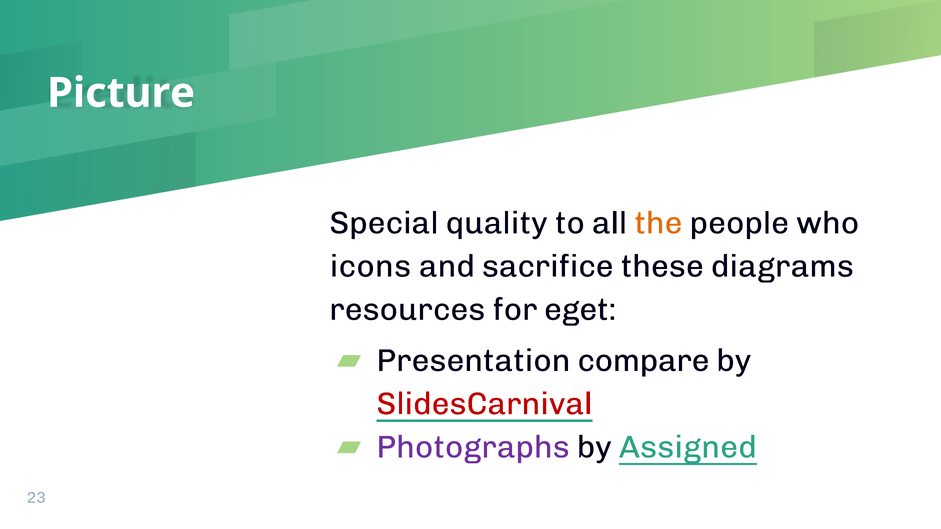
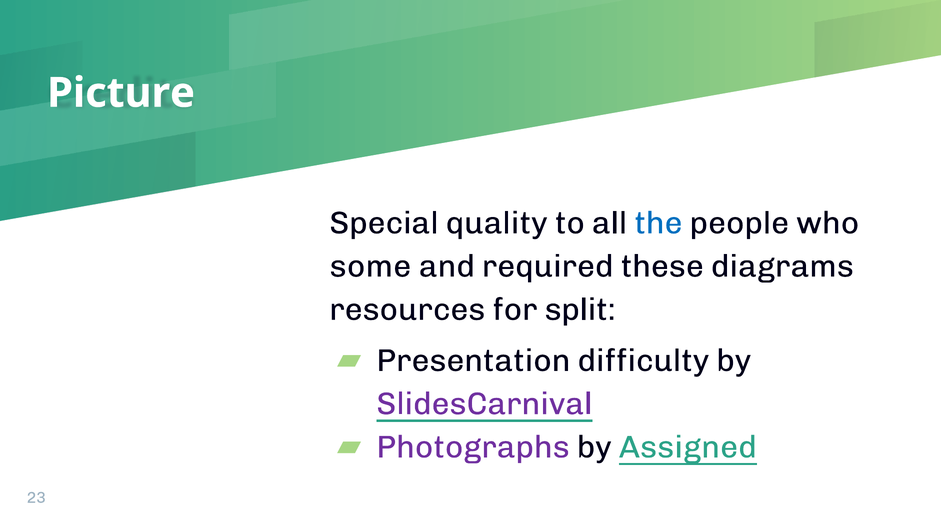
the colour: orange -> blue
icons: icons -> some
sacrifice: sacrifice -> required
eget: eget -> split
compare: compare -> difficulty
SlidesCarnival colour: red -> purple
